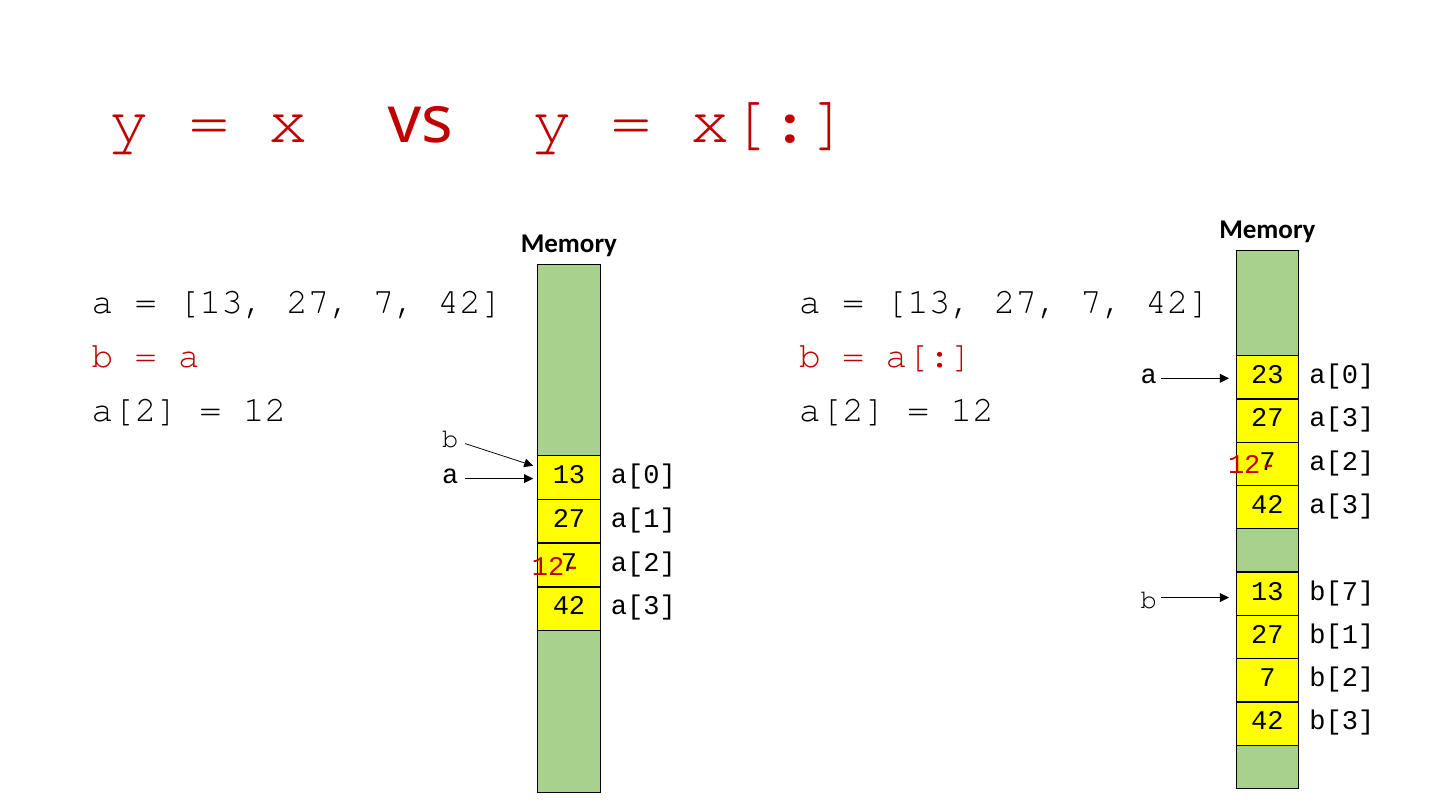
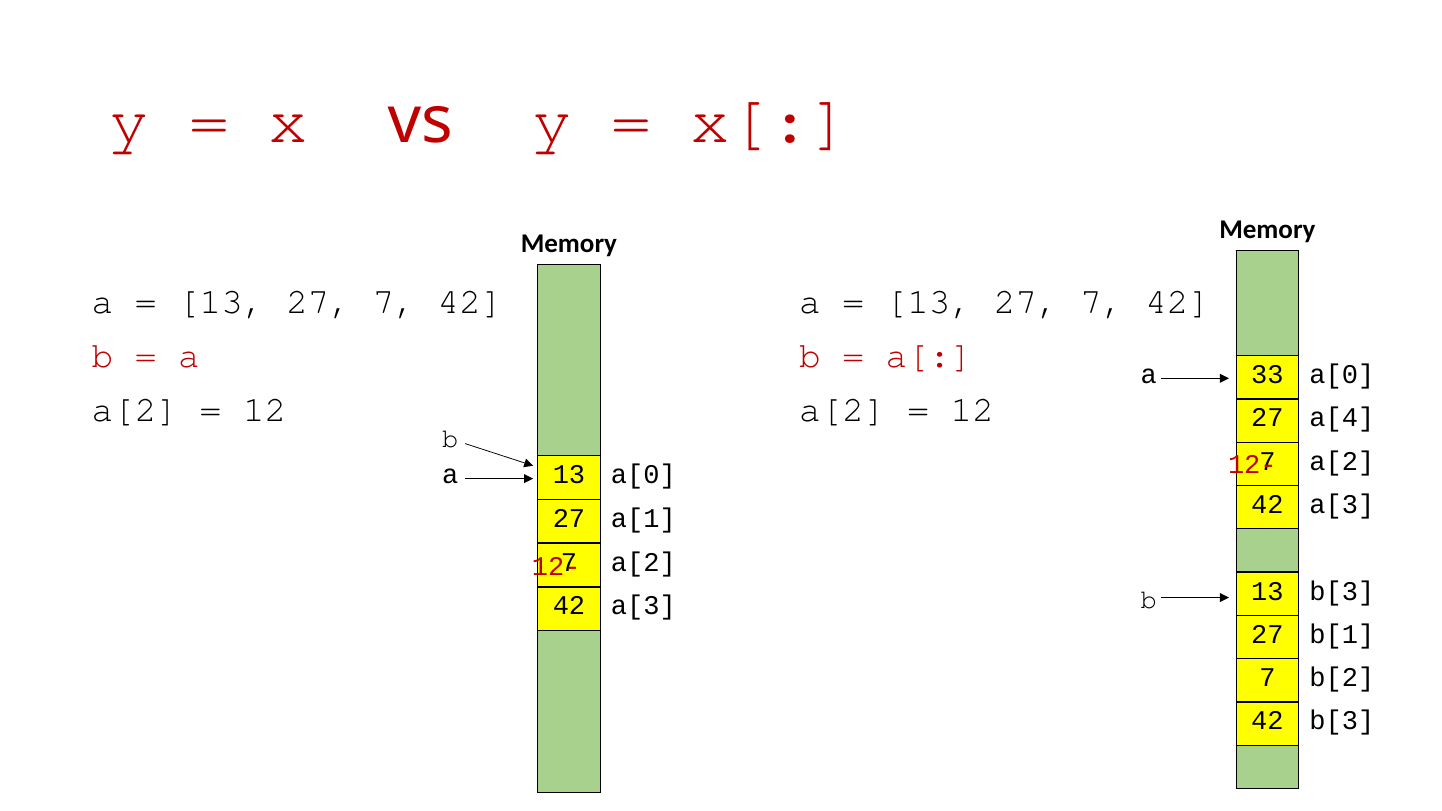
23: 23 -> 33
27 a[3: a[3 -> a[4
13 b[7: b[7 -> b[3
